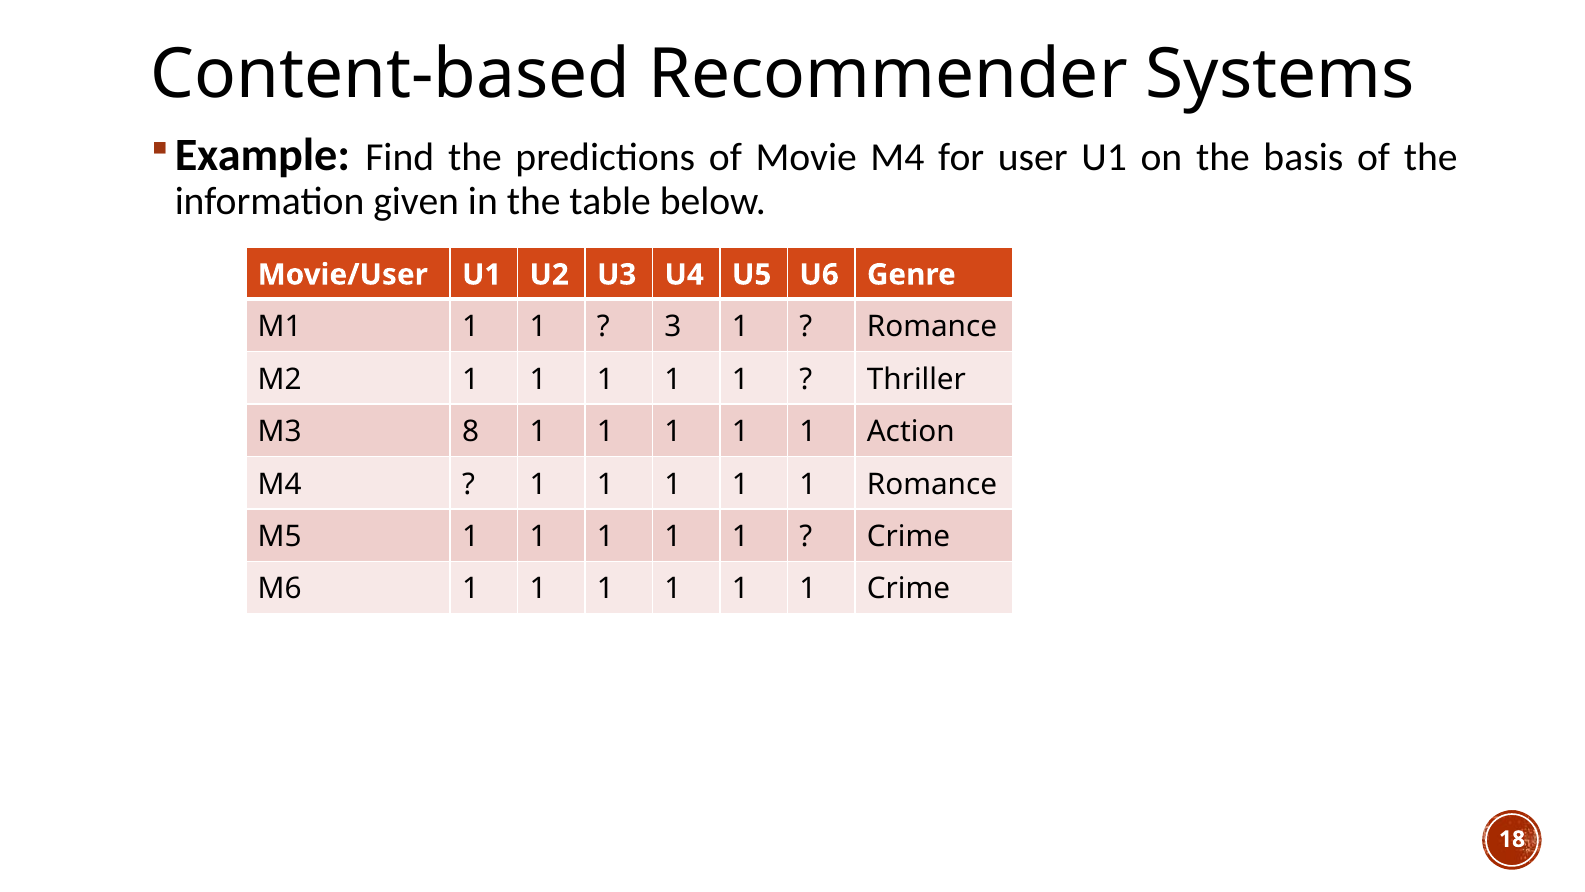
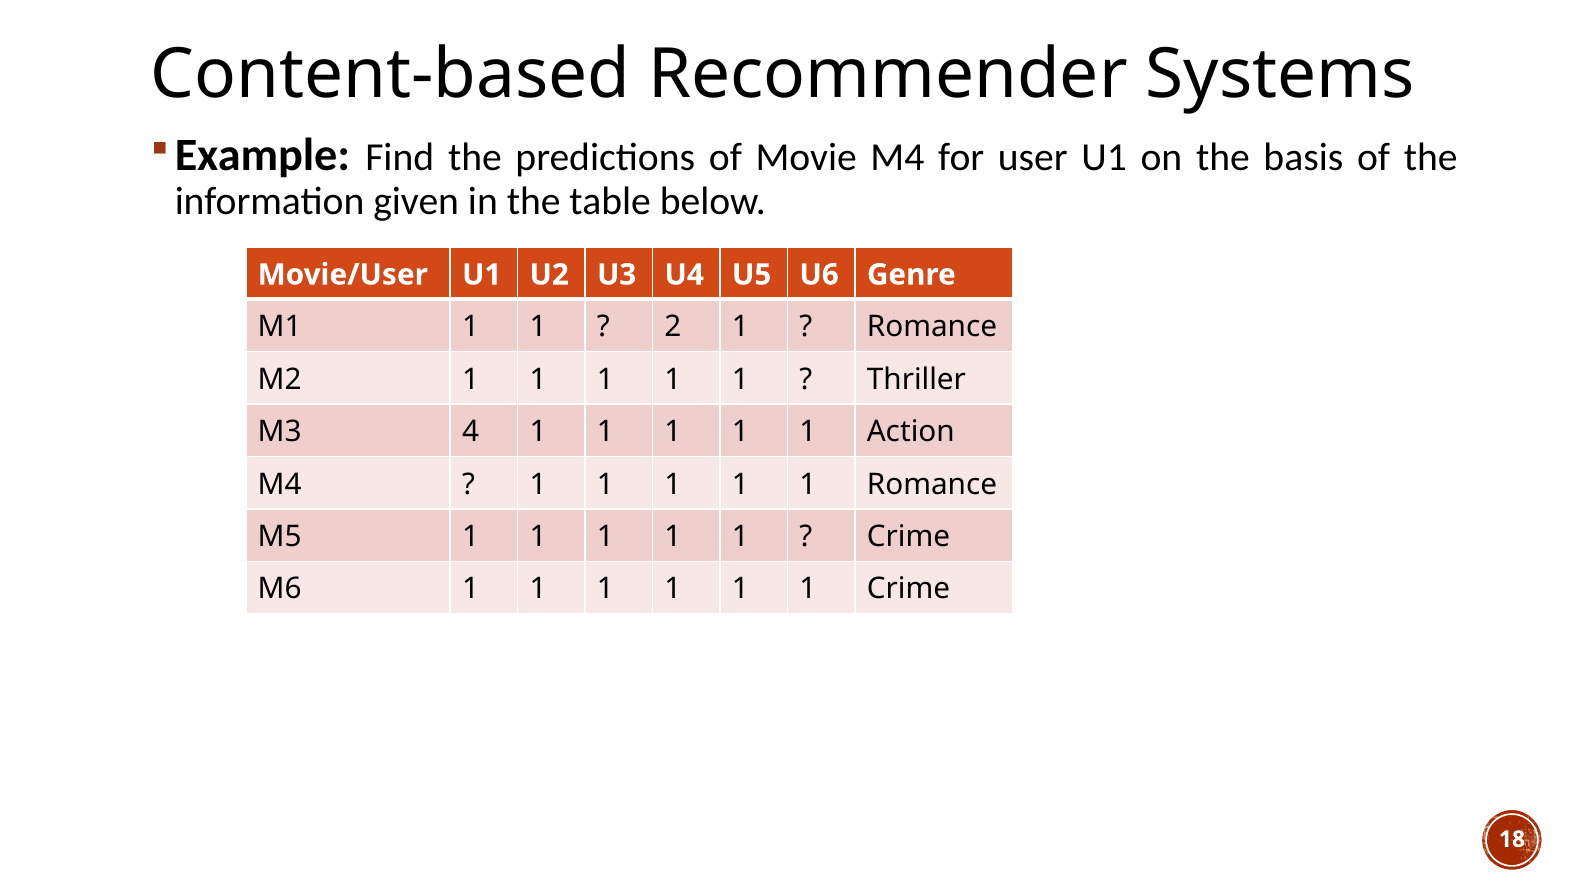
3: 3 -> 2
8: 8 -> 4
